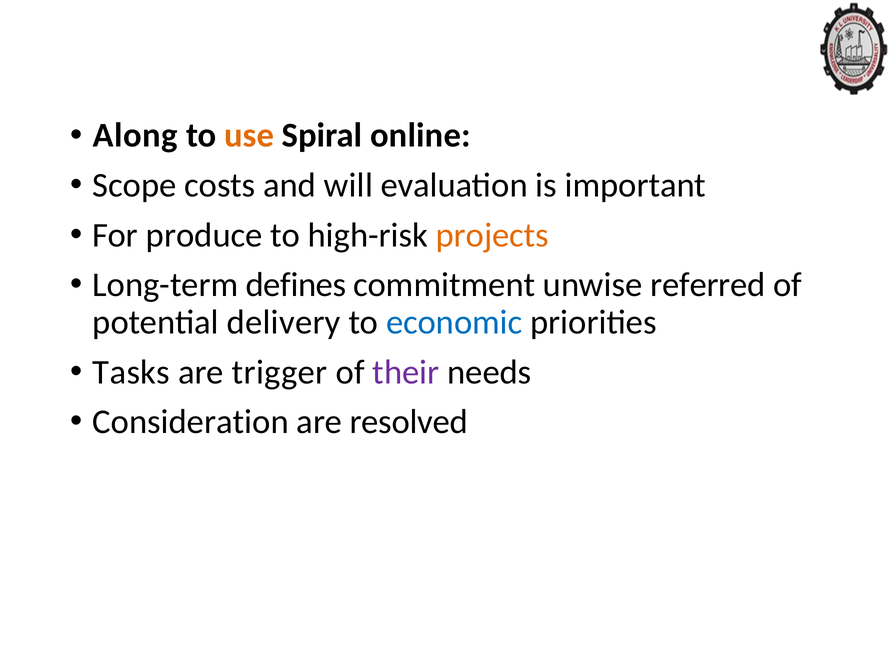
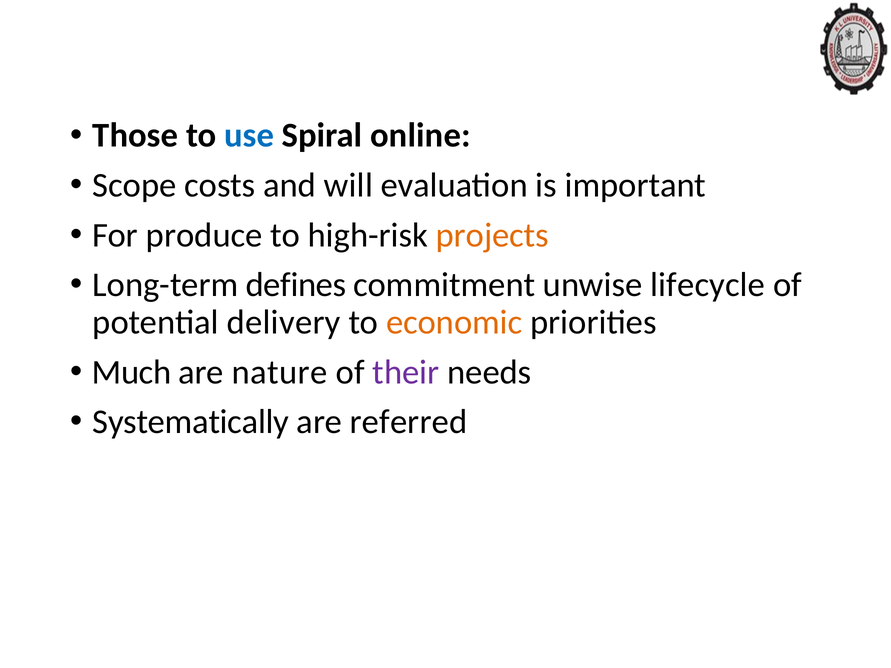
Along: Along -> Those
use colour: orange -> blue
referred: referred -> lifecycle
economic colour: blue -> orange
Tasks: Tasks -> Much
trigger: trigger -> nature
Consideration: Consideration -> Systematically
resolved: resolved -> referred
